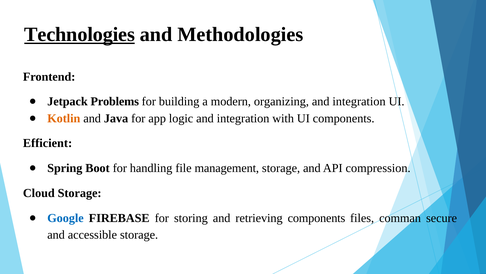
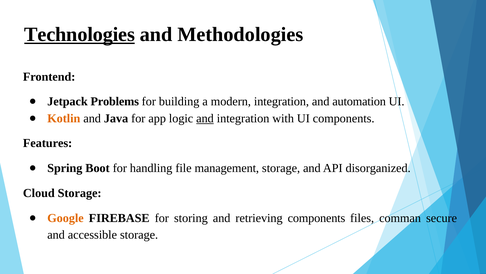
modern organizing: organizing -> integration
integration at (359, 101): integration -> automation
and at (205, 118) underline: none -> present
Efficient: Efficient -> Features
compression: compression -> disorganized
Google colour: blue -> orange
